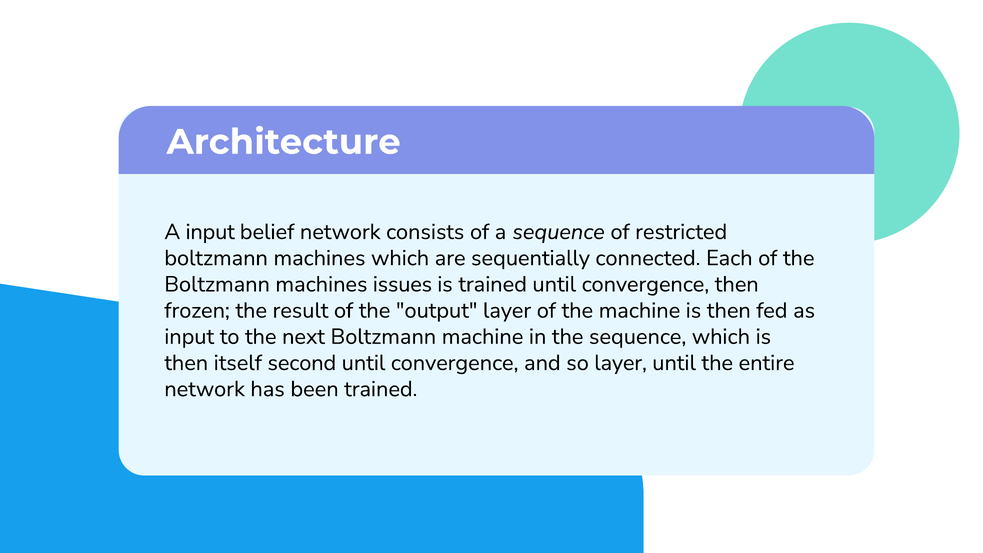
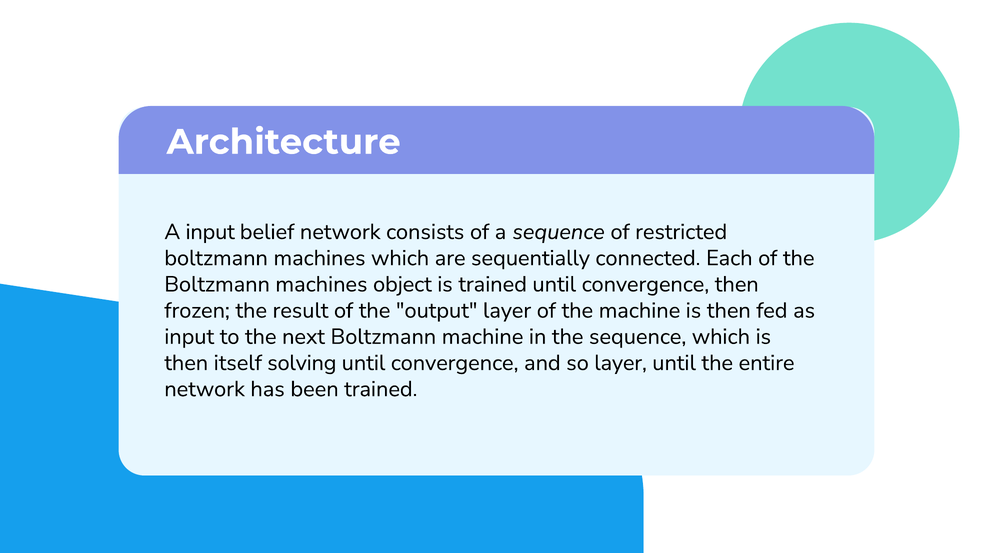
issues: issues -> object
second: second -> solving
